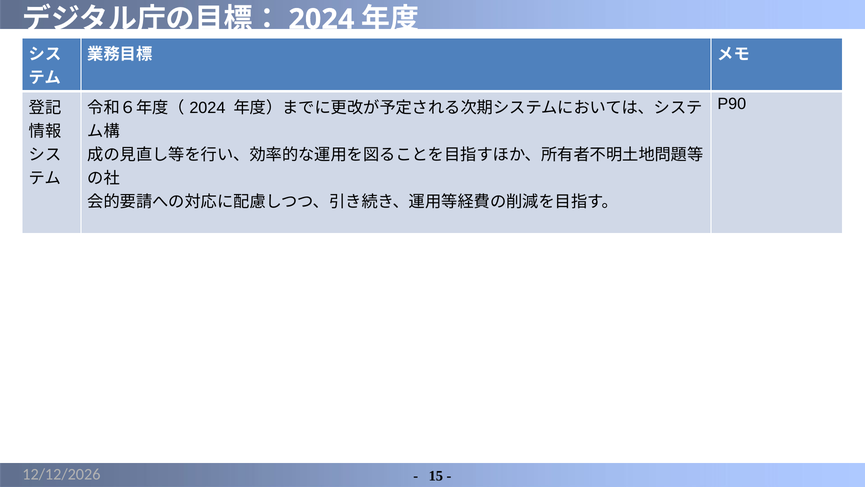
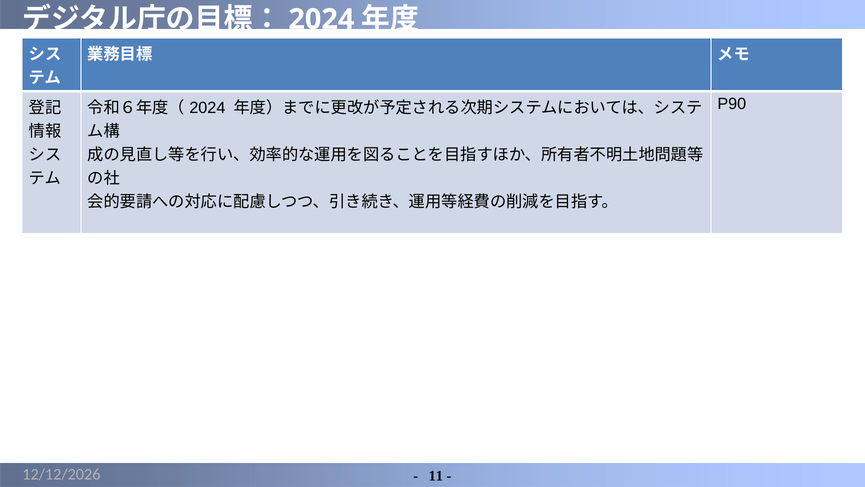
15: 15 -> 11
